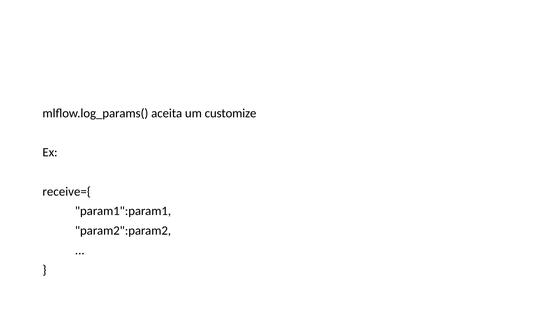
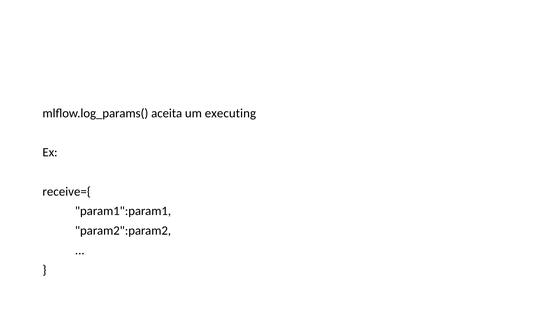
customize: customize -> executing
